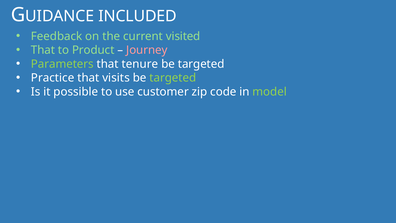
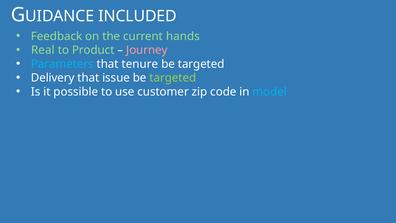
visited: visited -> hands
That at (43, 50): That -> Real
Parameters colour: light green -> light blue
Practice: Practice -> Delivery
visits: visits -> issue
model colour: light green -> light blue
